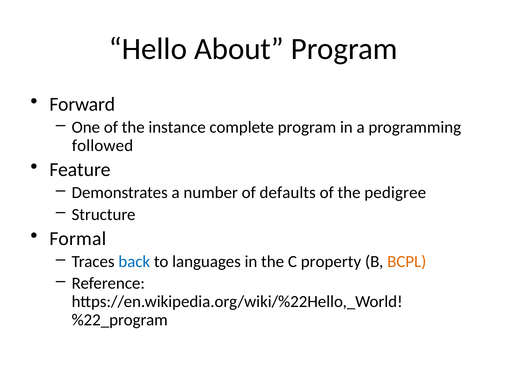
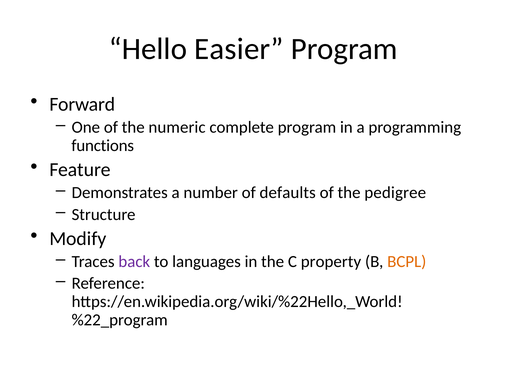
About: About -> Easier
instance: instance -> numeric
followed: followed -> functions
Formal: Formal -> Modify
back colour: blue -> purple
